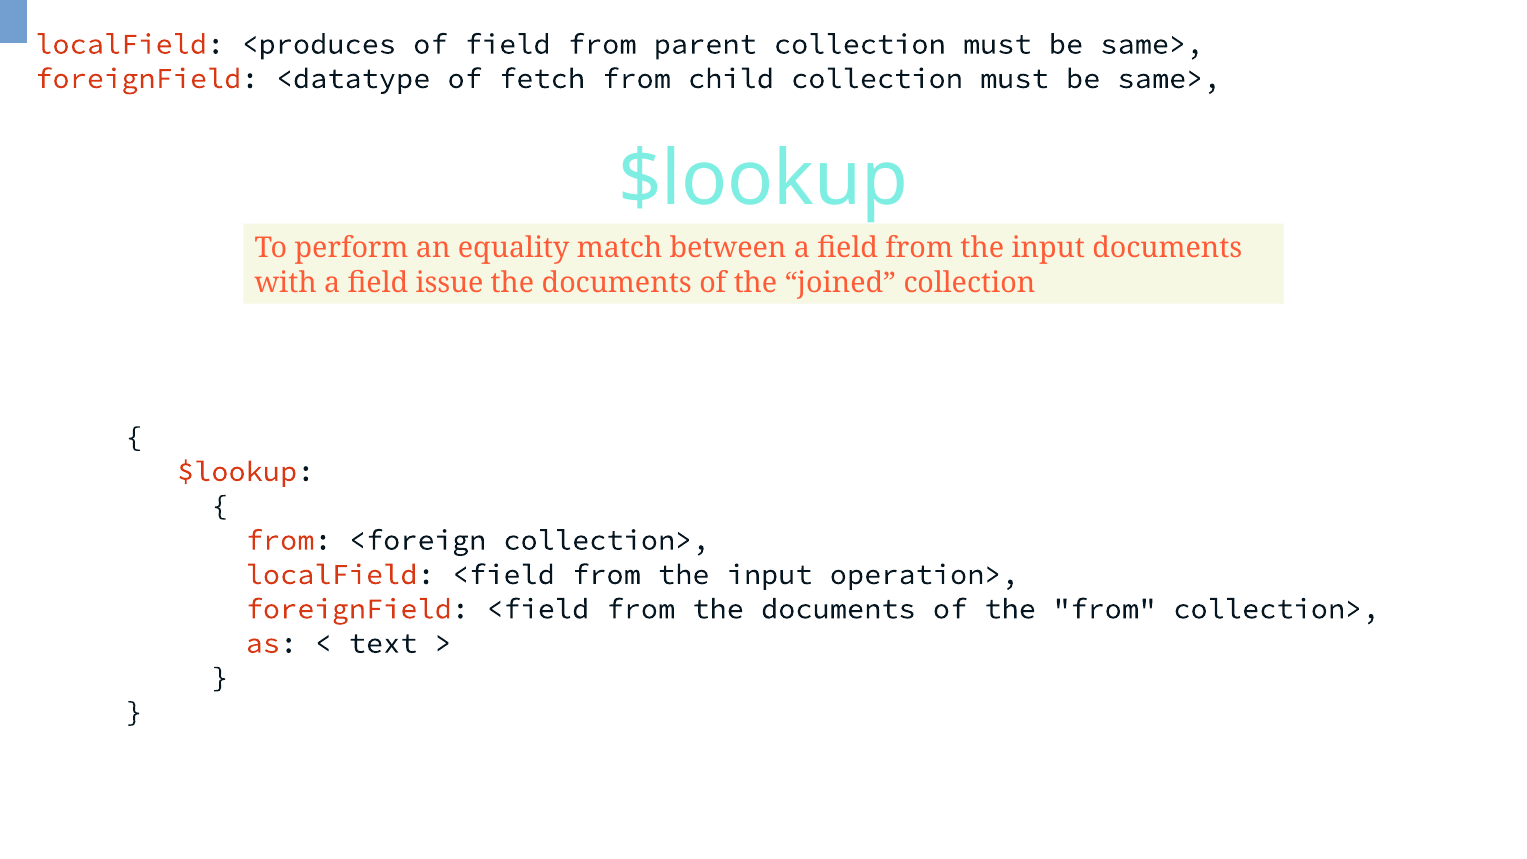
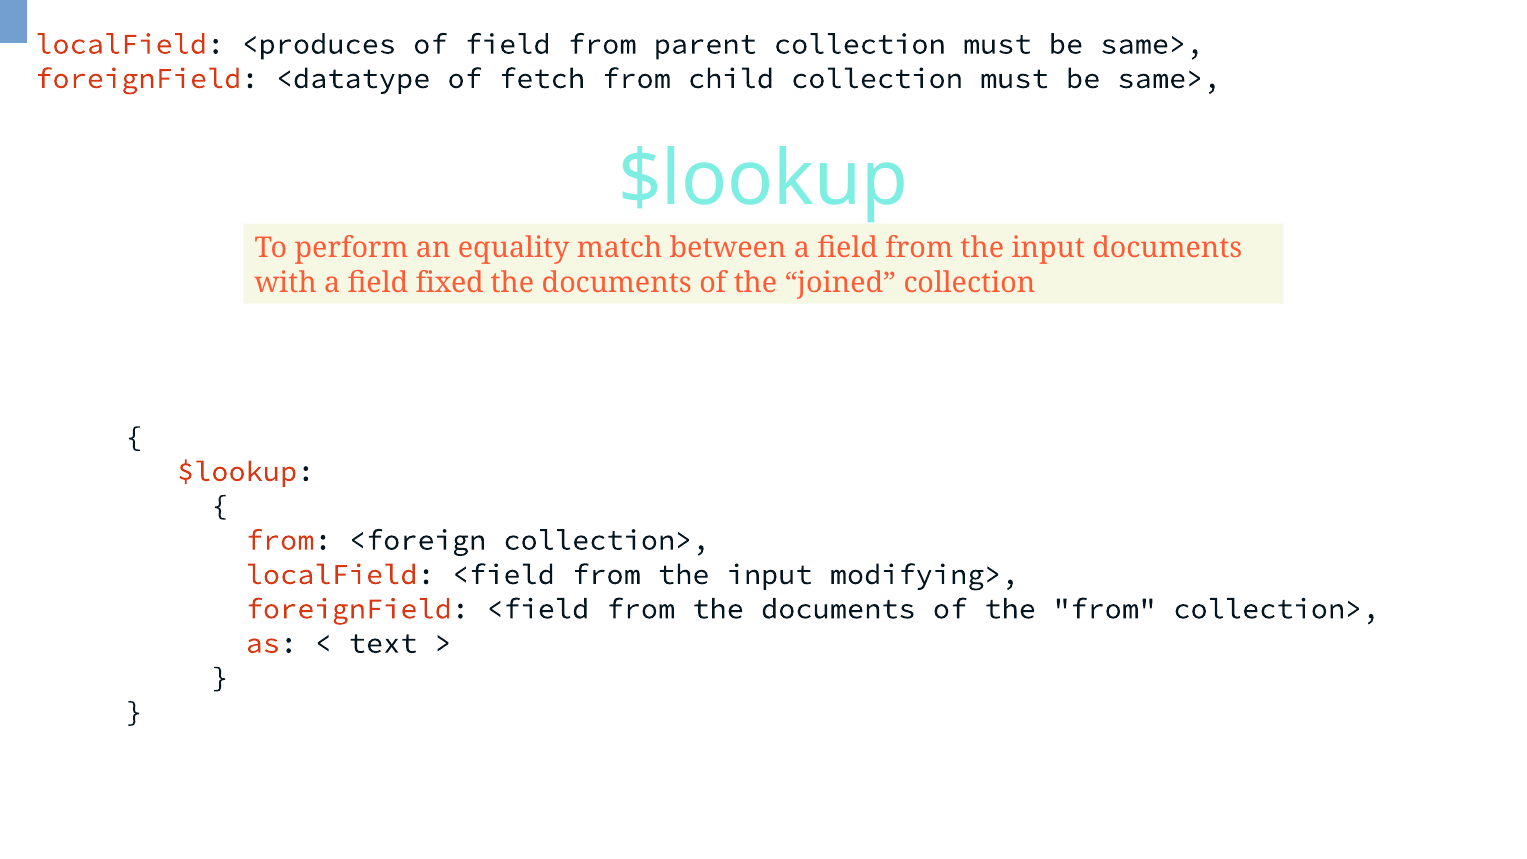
issue: issue -> fixed
operation>: operation> -> modifying>
